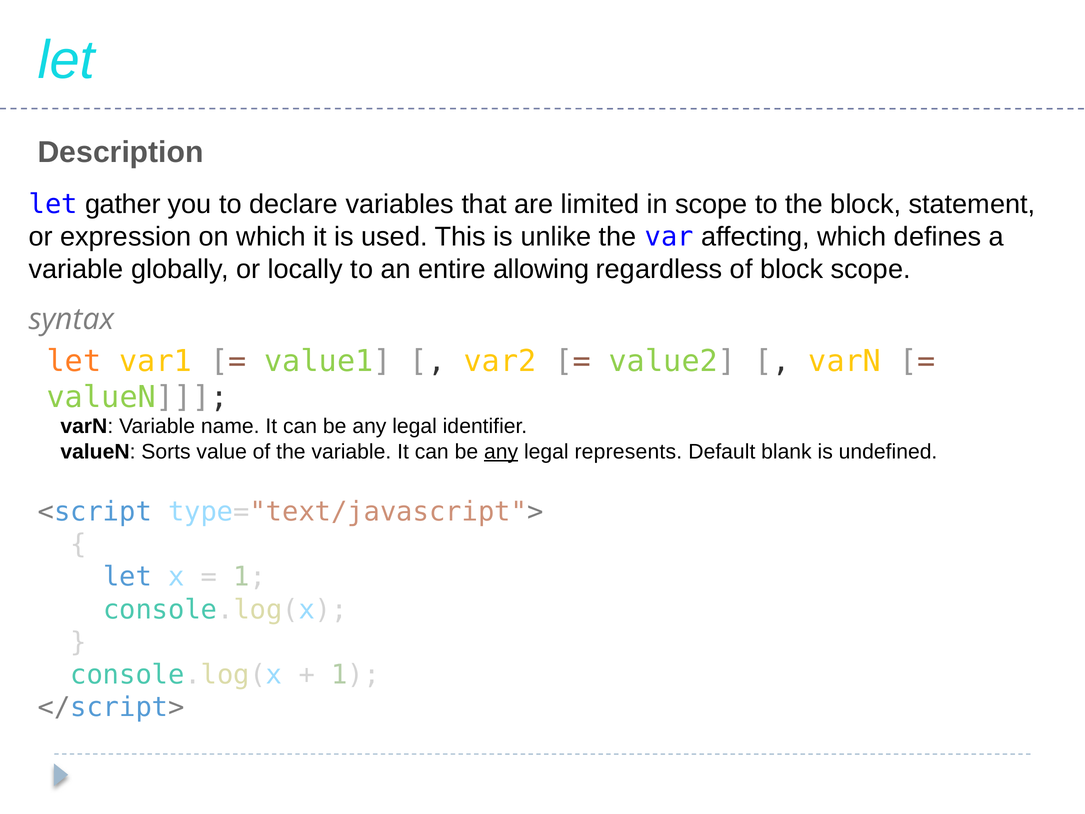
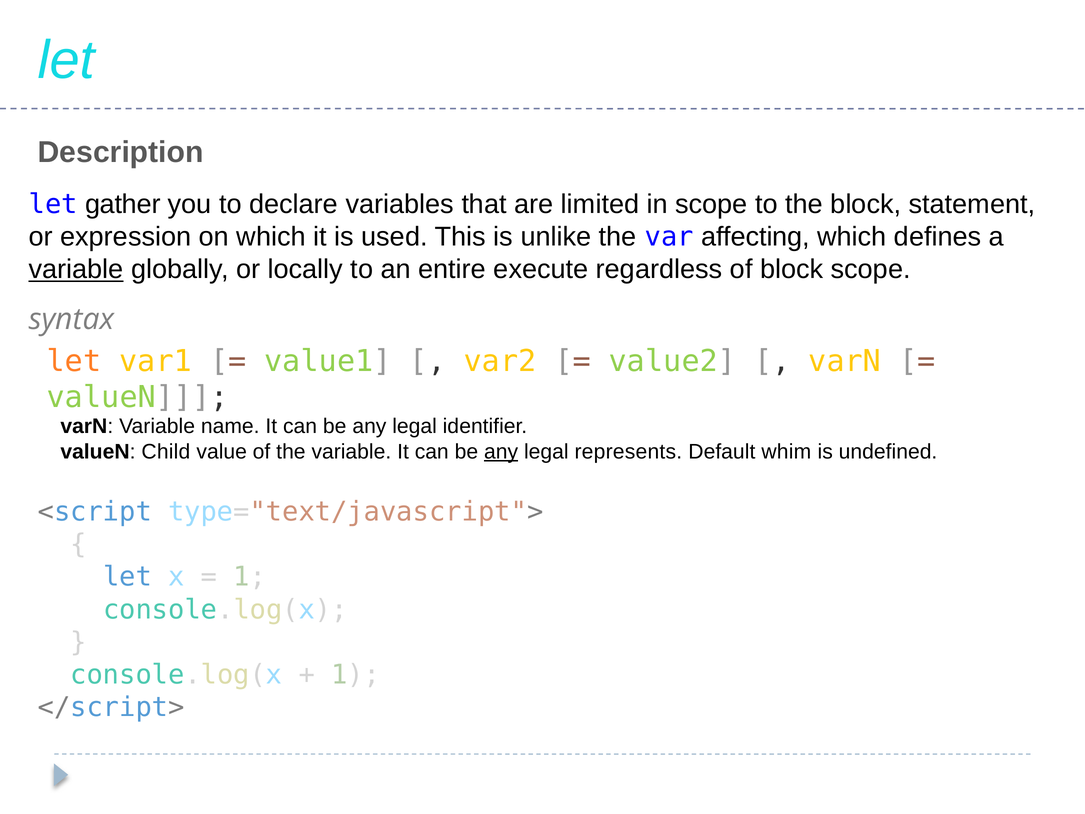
variable at (76, 269) underline: none -> present
allowing: allowing -> execute
Sorts: Sorts -> Child
blank: blank -> whim
